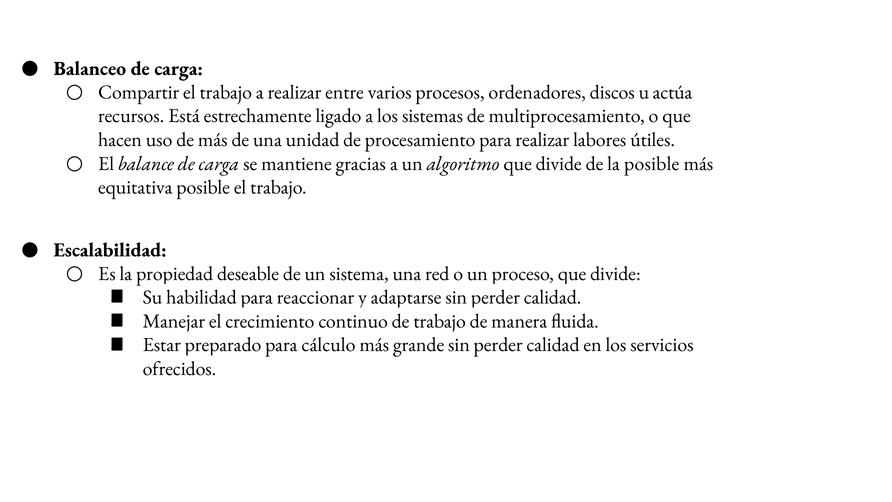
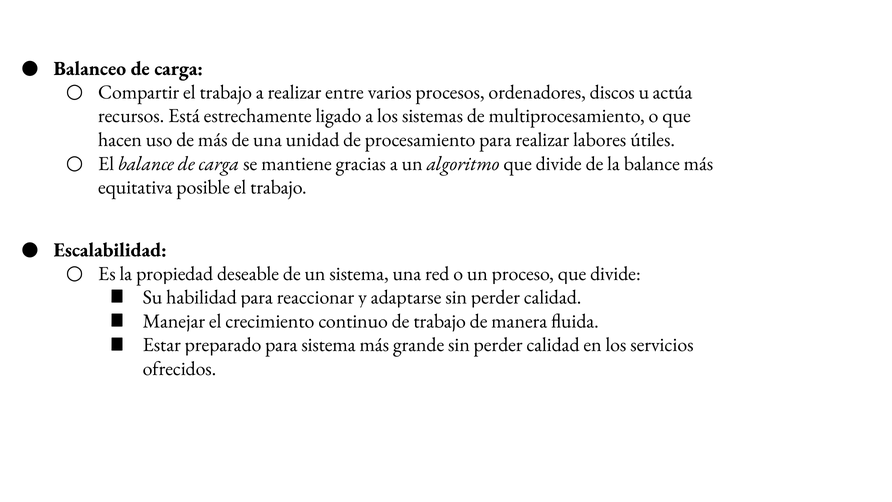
la posible: posible -> balance
para cálculo: cálculo -> sistema
